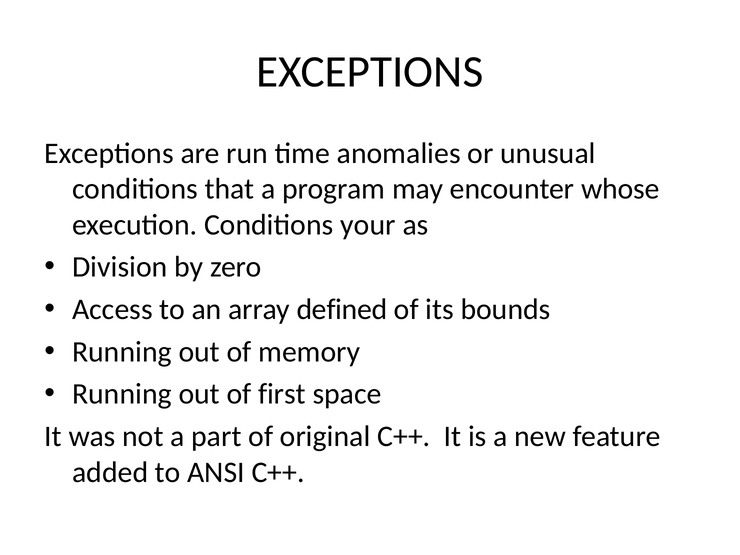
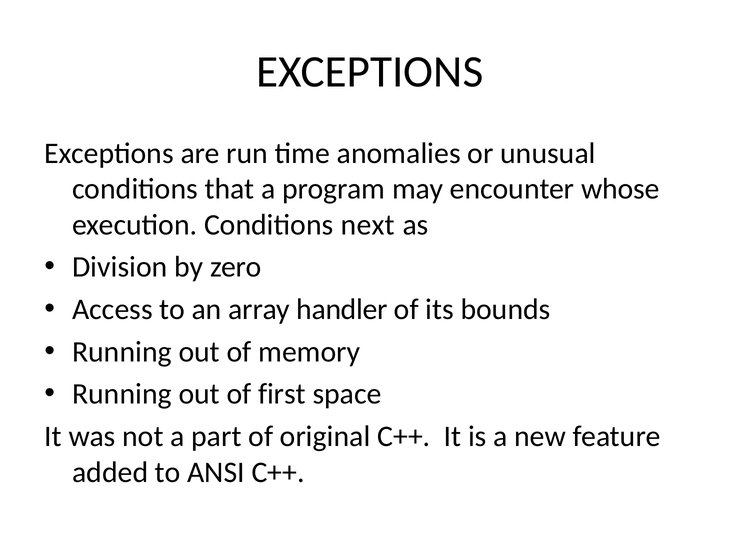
your: your -> next
defined: defined -> handler
